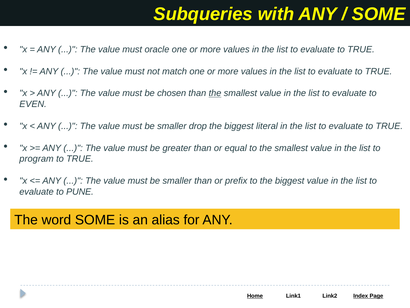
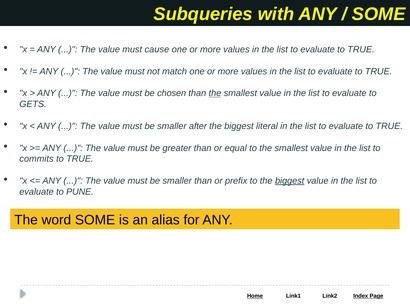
oracle: oracle -> cause
EVEN: EVEN -> GETS
drop: drop -> after
program: program -> commits
biggest at (290, 181) underline: none -> present
